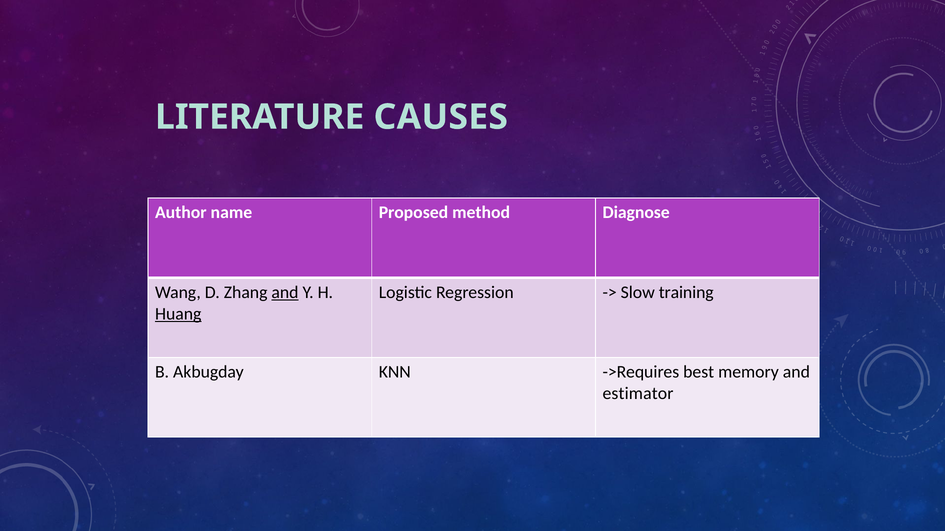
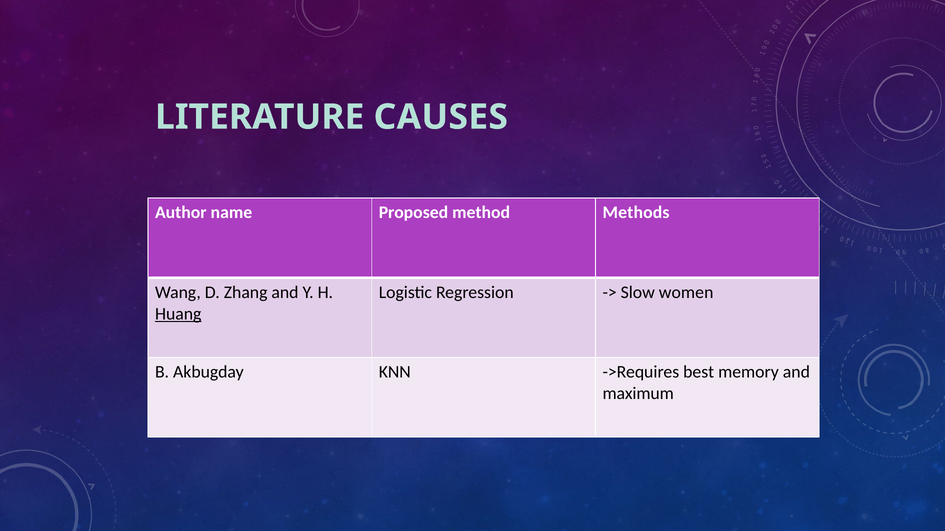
Diagnose: Diagnose -> Methods
and at (285, 293) underline: present -> none
training: training -> women
estimator: estimator -> maximum
